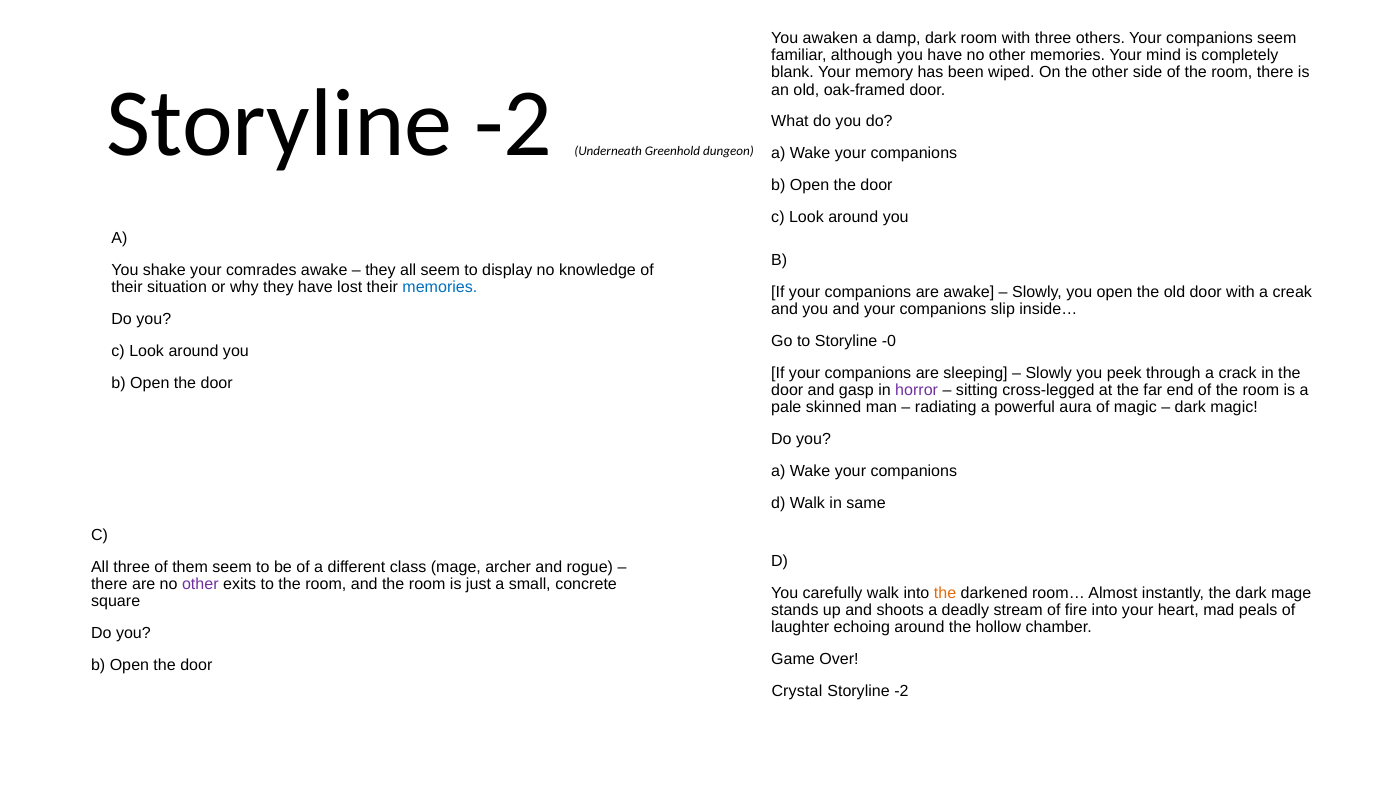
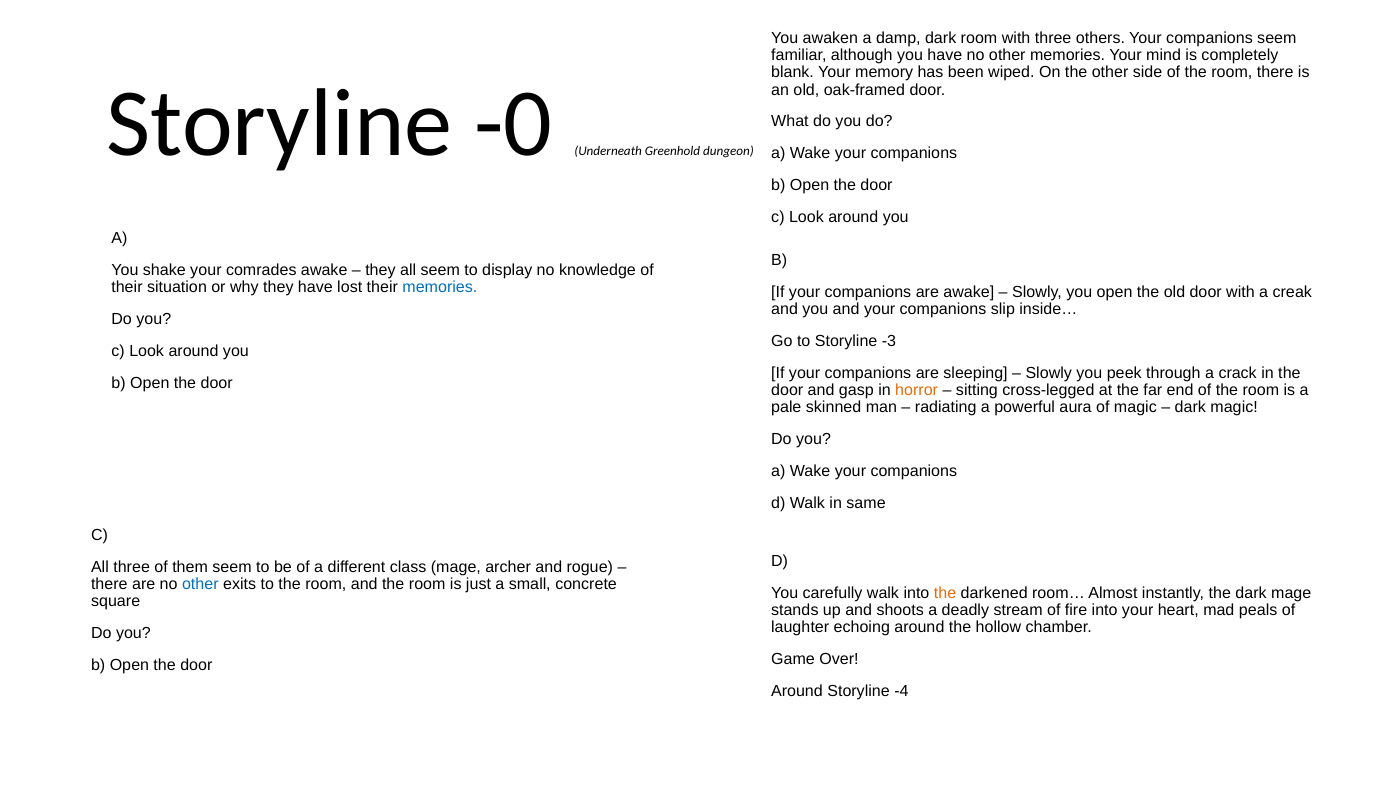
-2 at (513, 123): -2 -> -0
-0: -0 -> -3
horror colour: purple -> orange
other at (200, 584) colour: purple -> blue
Crystal at (797, 691): Crystal -> Around
-2 at (901, 691): -2 -> -4
